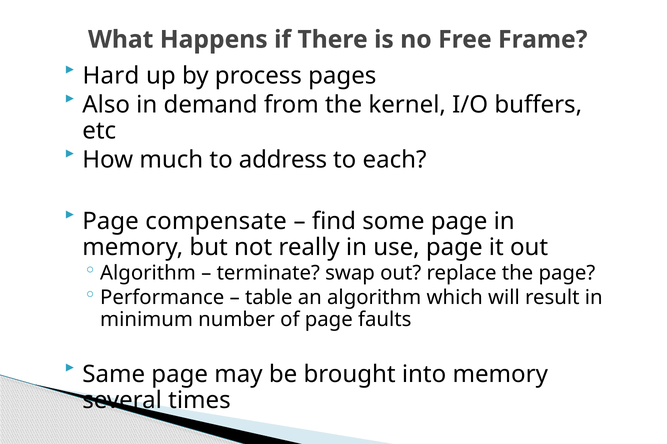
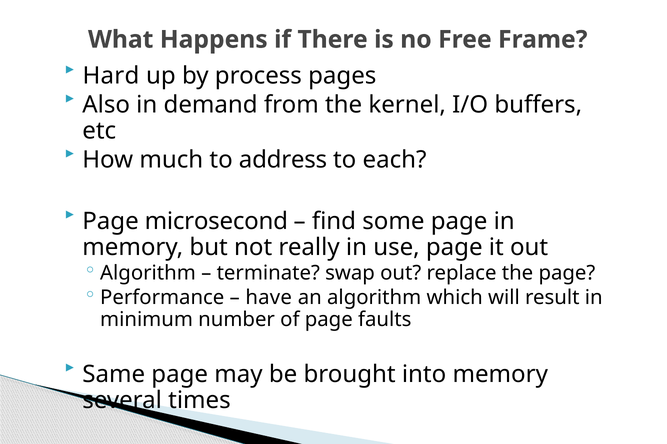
compensate: compensate -> microsecond
table: table -> have
